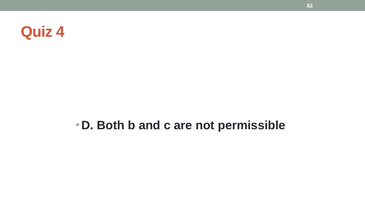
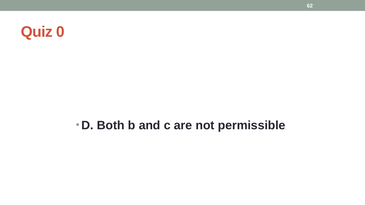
4: 4 -> 0
